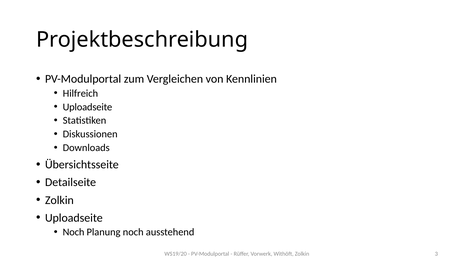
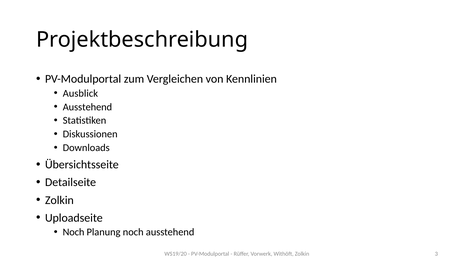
Hilfreich: Hilfreich -> Ausblick
Uploadseite at (87, 107): Uploadseite -> Ausstehend
